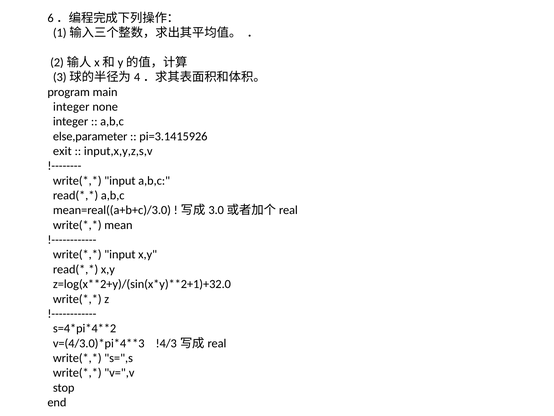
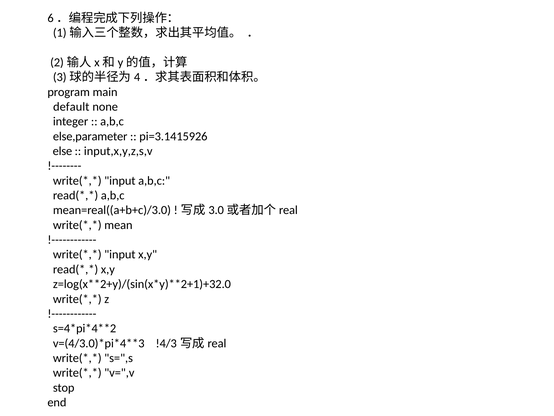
integer at (71, 107): integer -> default
exit: exit -> else
